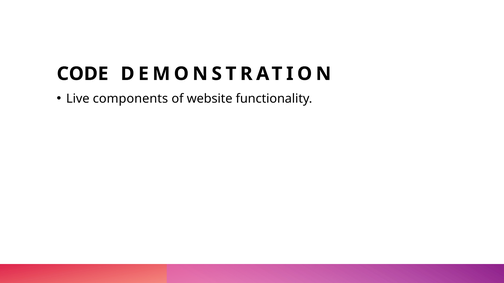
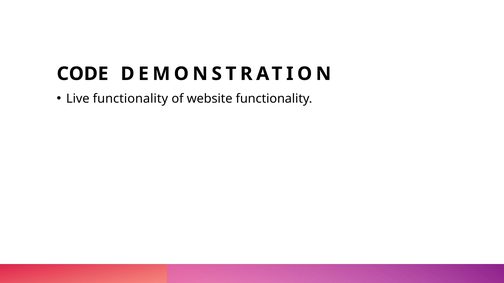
Live components: components -> functionality
